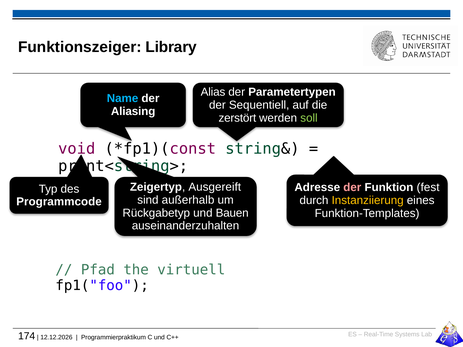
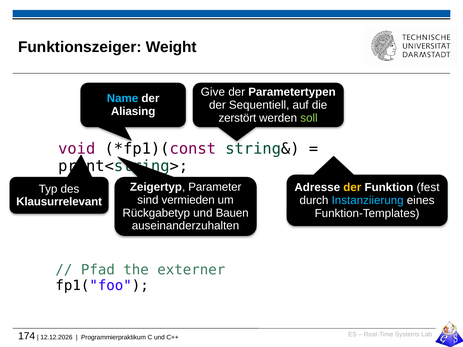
Library: Library -> Weight
Alias: Alias -> Give
Ausgereift: Ausgereift -> Parameter
der at (352, 188) colour: pink -> yellow
außerhalb: außerhalb -> vermieden
Instanziierung colour: yellow -> light blue
Programmcode: Programmcode -> Klausurrelevant
virtuell: virtuell -> externer
